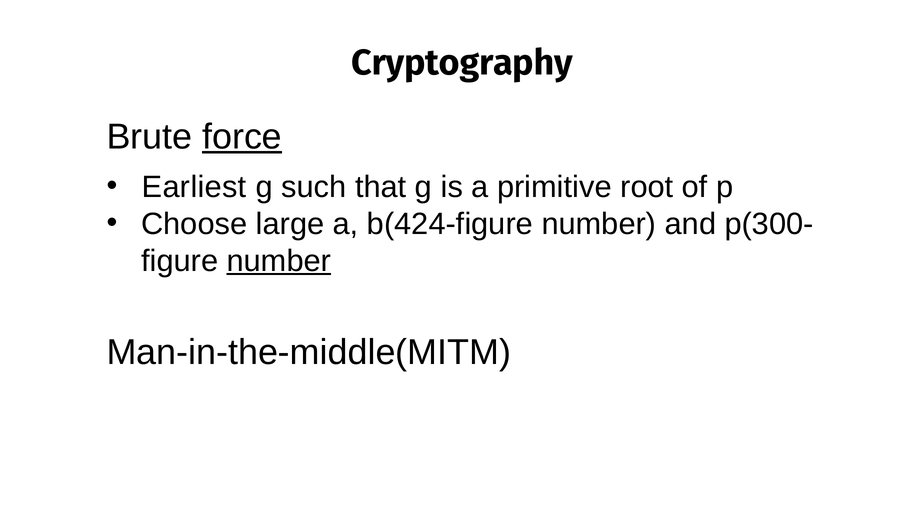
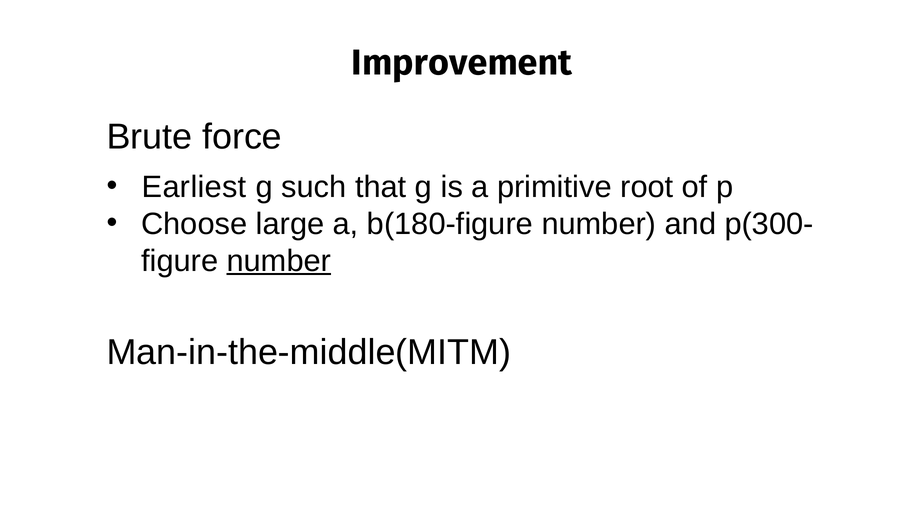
Cryptography: Cryptography -> Improvement
force underline: present -> none
b(424-figure: b(424-figure -> b(180-figure
